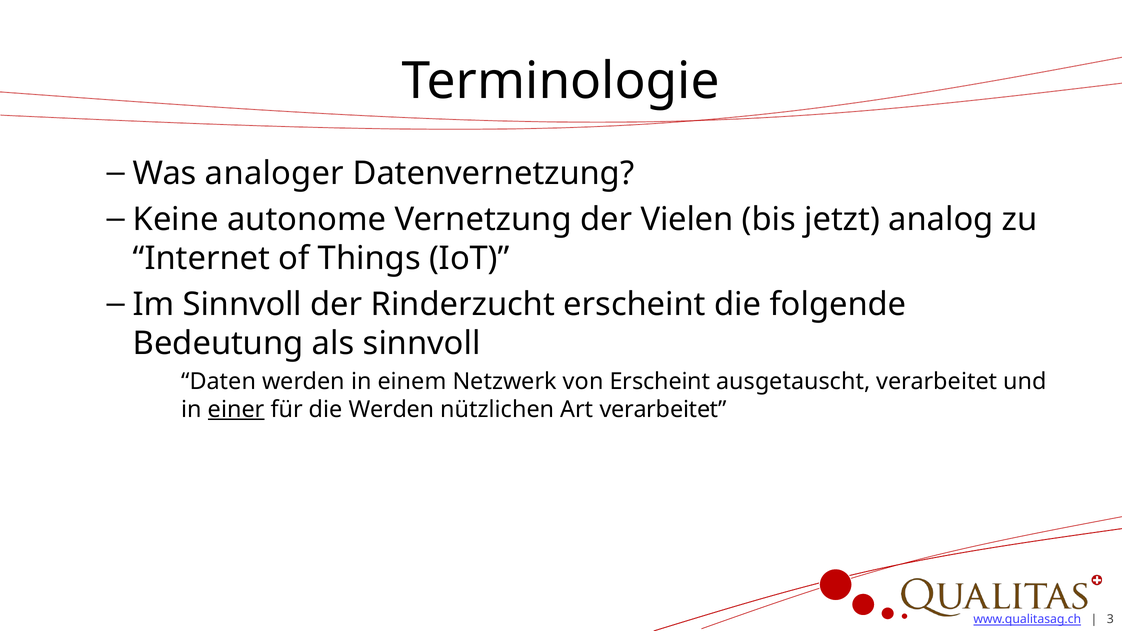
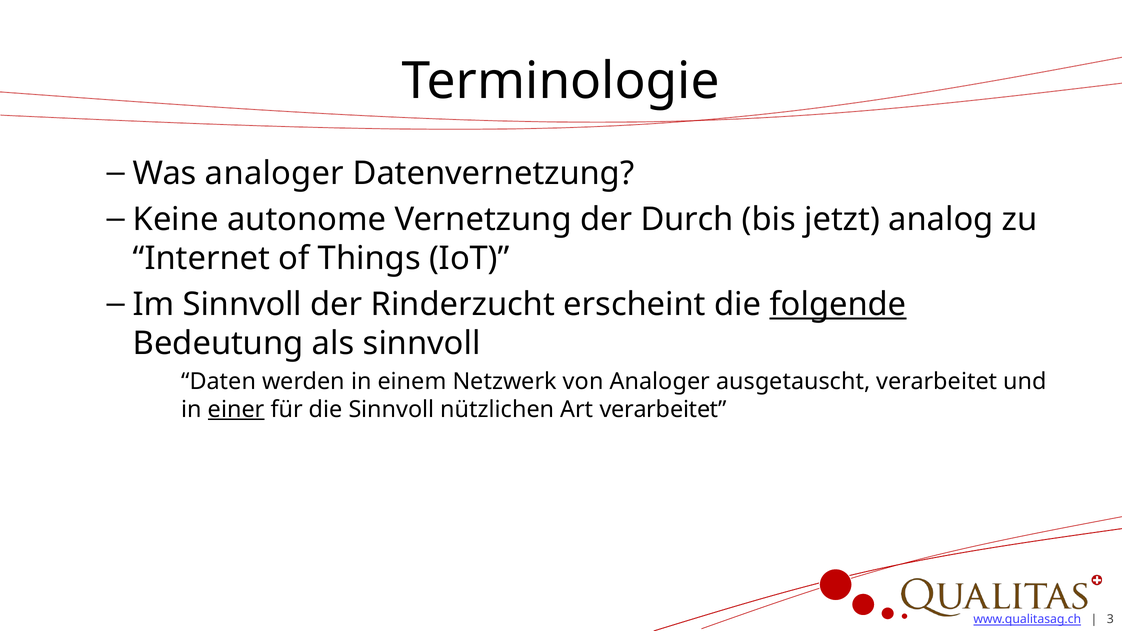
Vielen: Vielen -> Durch
folgende underline: none -> present
von Erscheint: Erscheint -> Analoger
die Werden: Werden -> Sinnvoll
